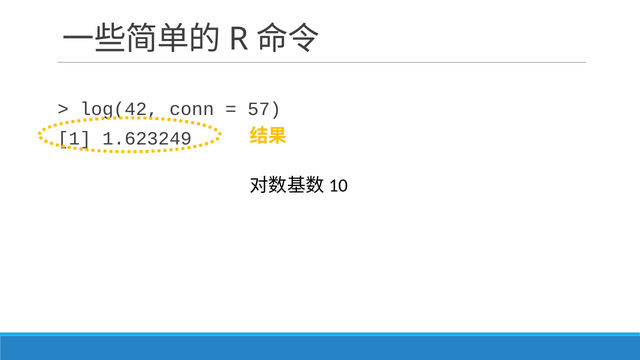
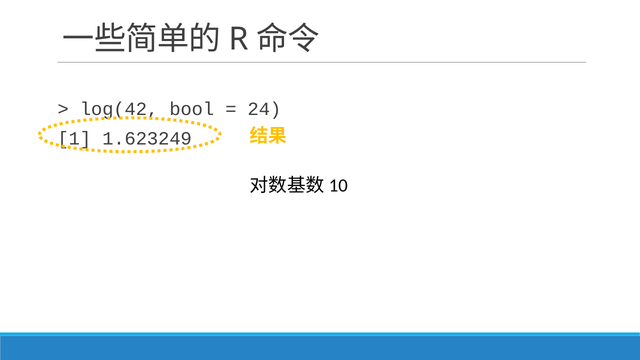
conn: conn -> bool
57: 57 -> 24
